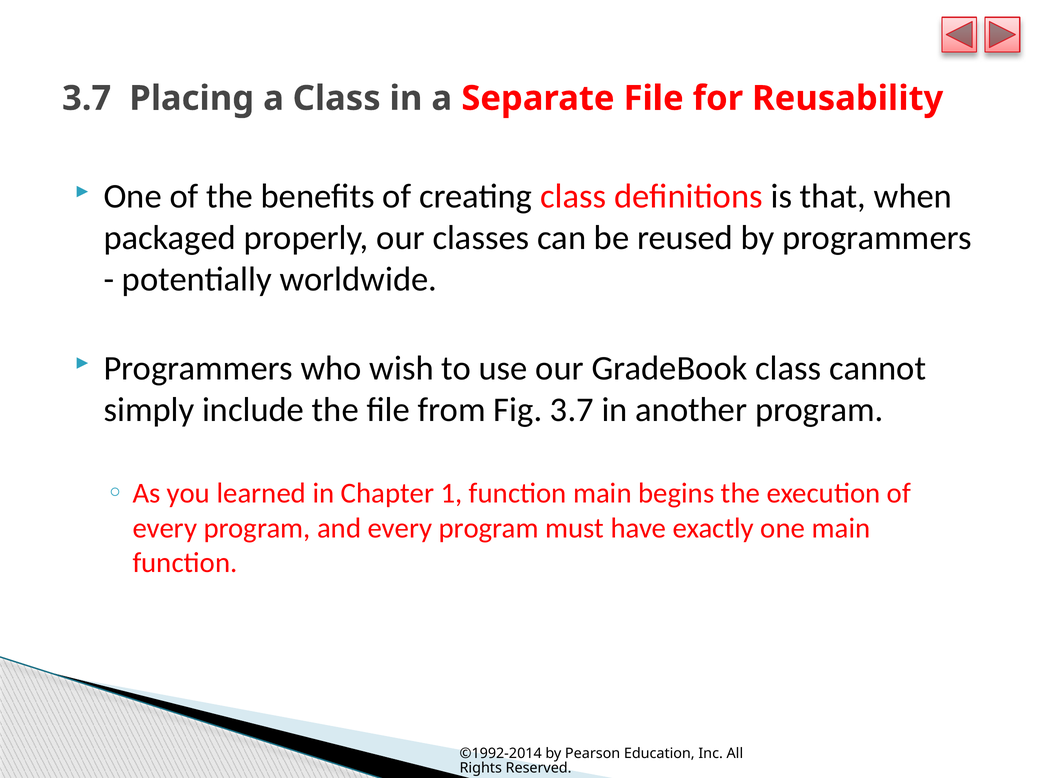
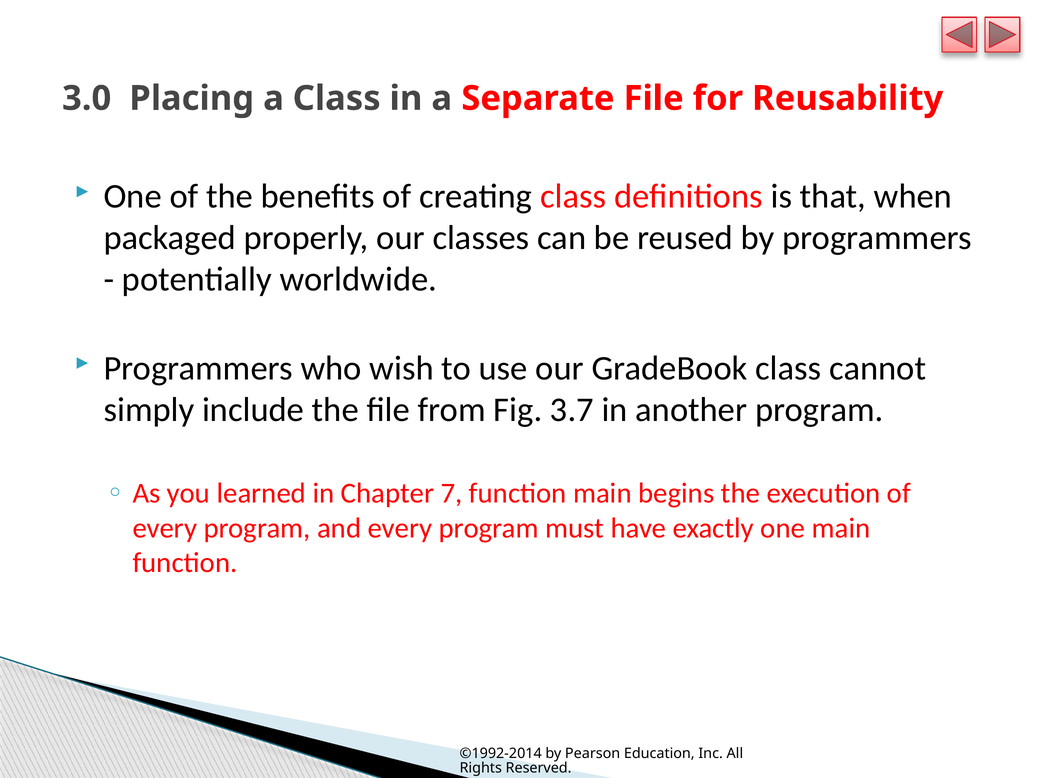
3.7 at (87, 98): 3.7 -> 3.0
1: 1 -> 7
